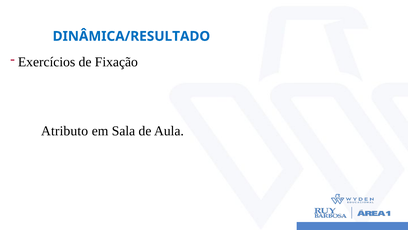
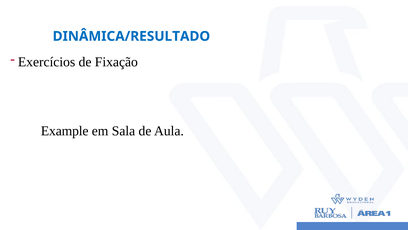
Atributo: Atributo -> Example
